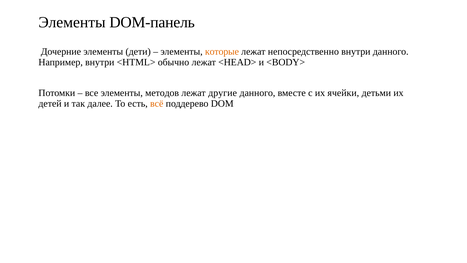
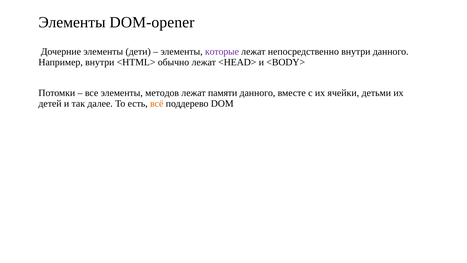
DOM-панель: DOM-панель -> DOM-opener
которые colour: orange -> purple
другие: другие -> памяти
